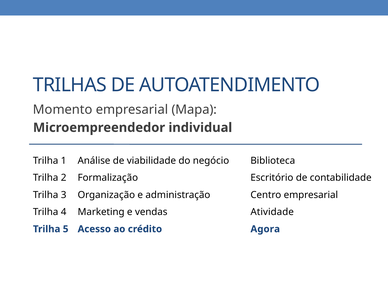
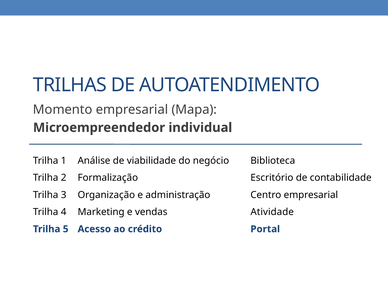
Agora: Agora -> Portal
